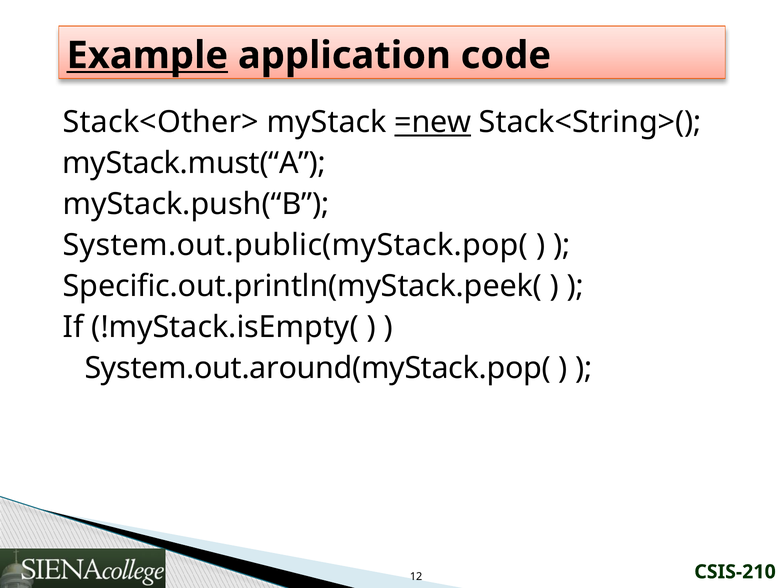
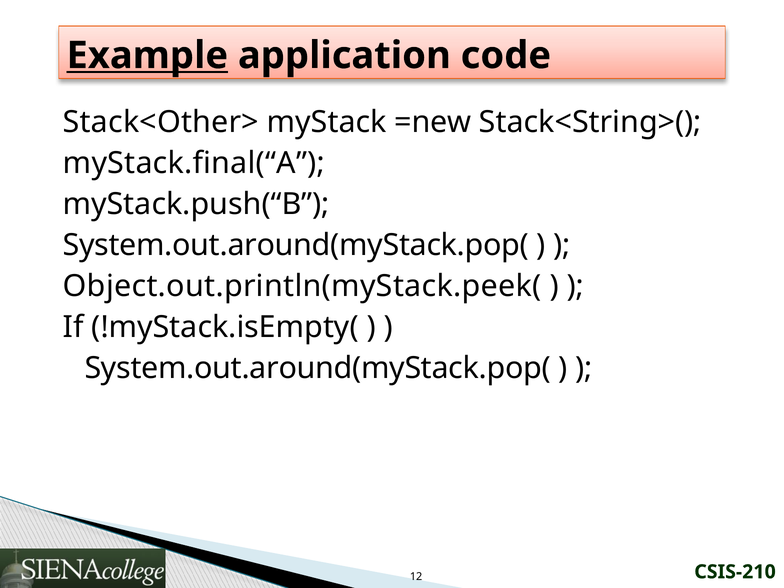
=new underline: present -> none
myStack.must(“A: myStack.must(“A -> myStack.final(“A
System.out.public(myStack.pop( at (295, 245): System.out.public(myStack.pop( -> System.out.around(myStack.pop(
Specific.out.println(myStack.peek(: Specific.out.println(myStack.peek( -> Object.out.println(myStack.peek(
